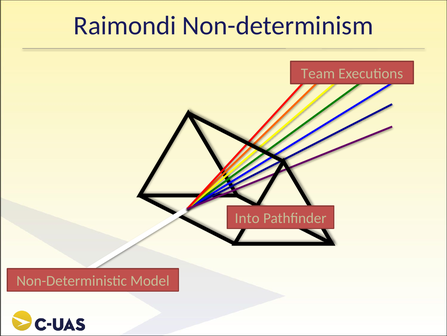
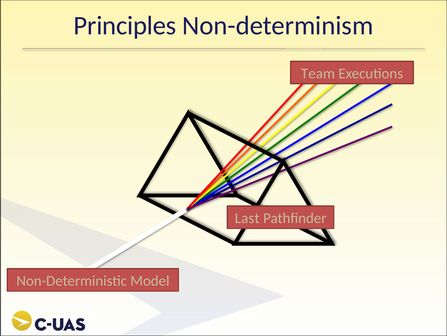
Raimondi: Raimondi -> Principles
Into: Into -> Last
